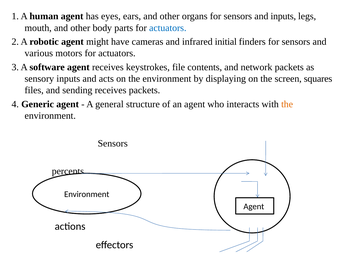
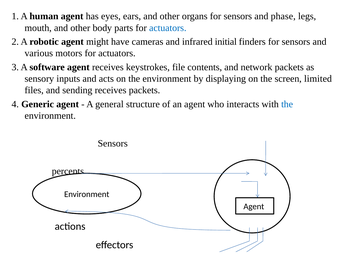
and inputs: inputs -> phase
squares: squares -> limited
the at (287, 104) colour: orange -> blue
